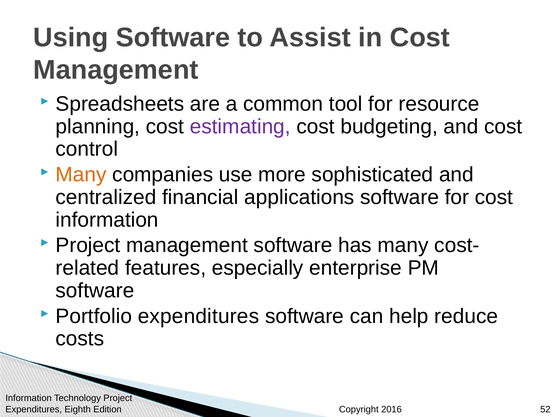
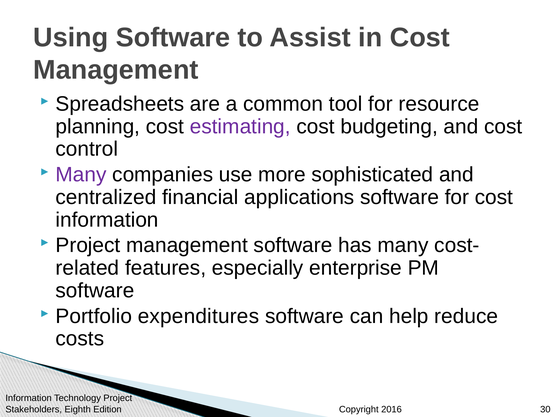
Many at (81, 175) colour: orange -> purple
Expenditures at (34, 409): Expenditures -> Stakeholders
52: 52 -> 30
